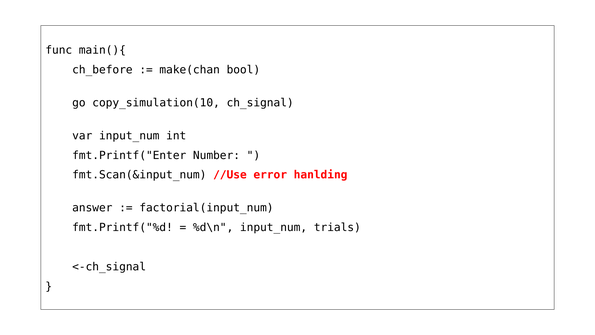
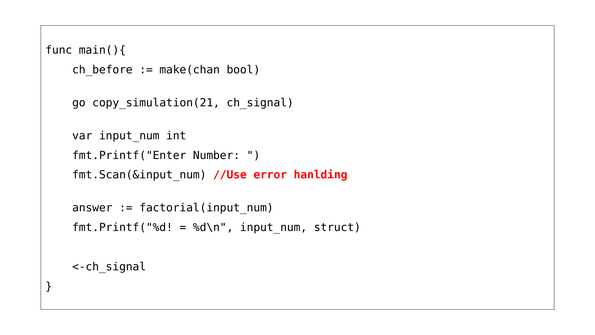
copy_simulation(10: copy_simulation(10 -> copy_simulation(21
trials: trials -> struct
